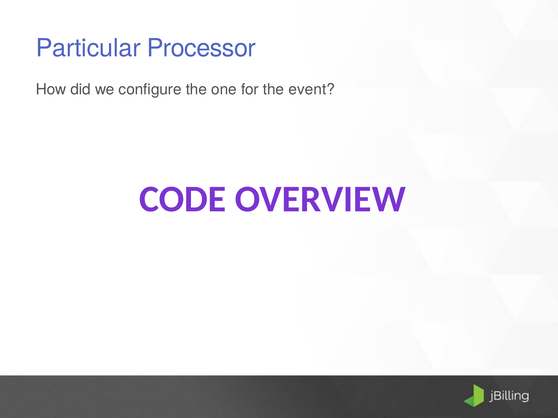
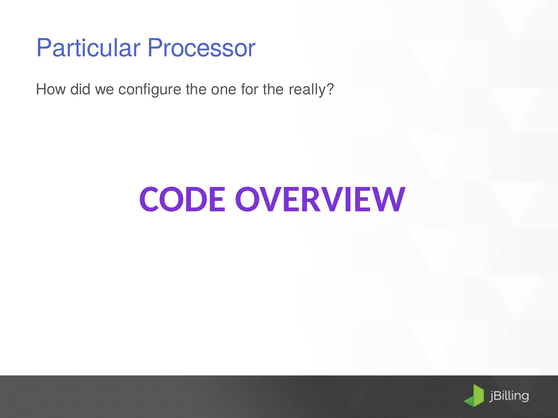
event: event -> really
